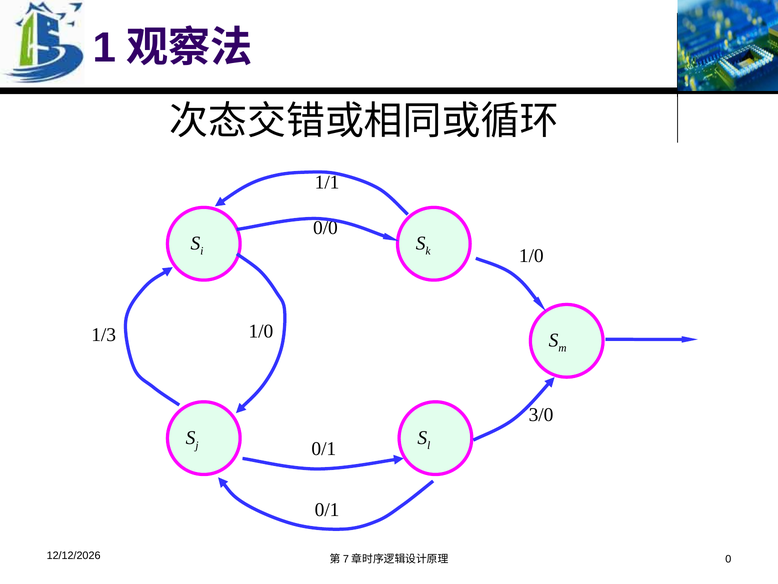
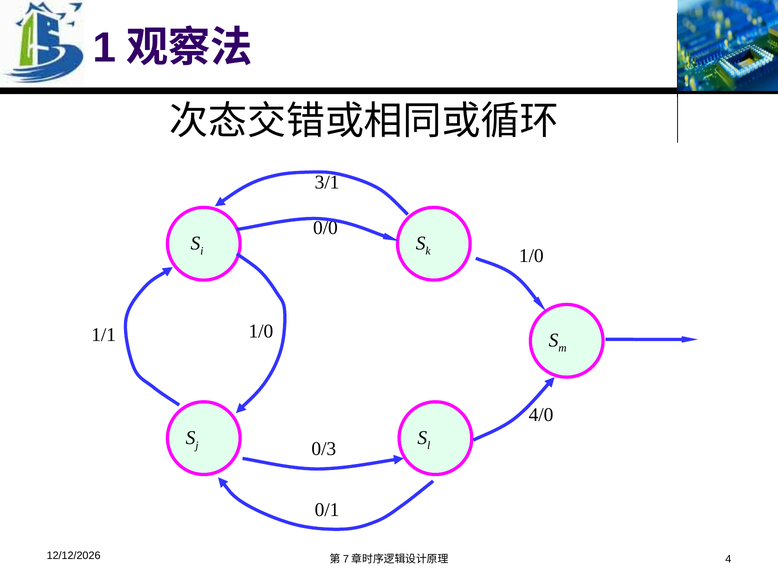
1/1: 1/1 -> 3/1
1/3: 1/3 -> 1/1
3/0: 3/0 -> 4/0
0/1 at (324, 448): 0/1 -> 0/3
0: 0 -> 4
